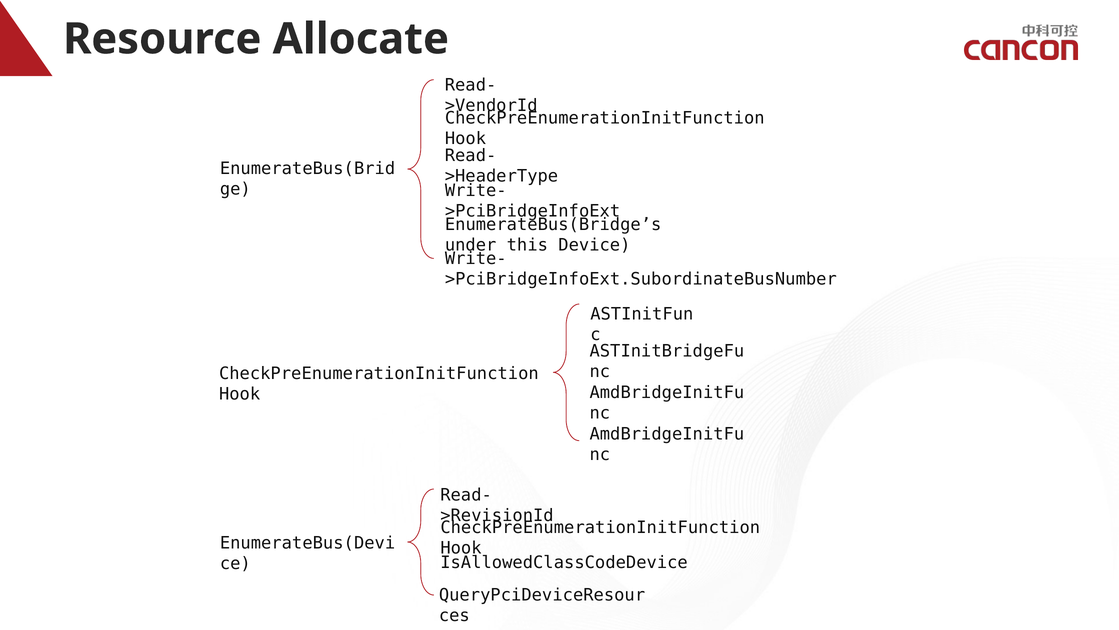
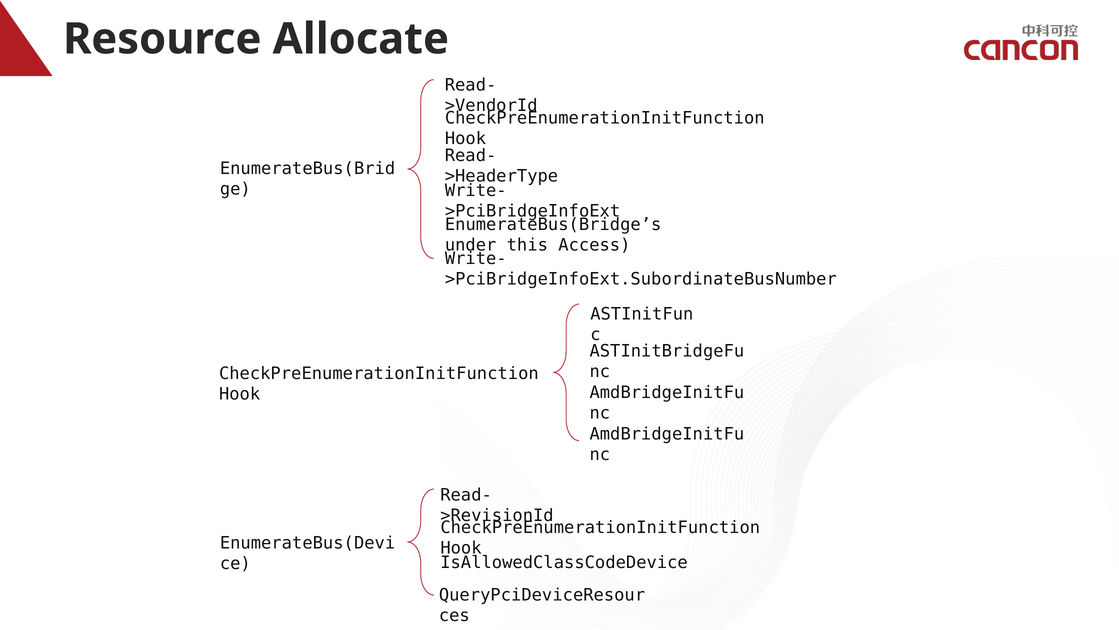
Device: Device -> Access
